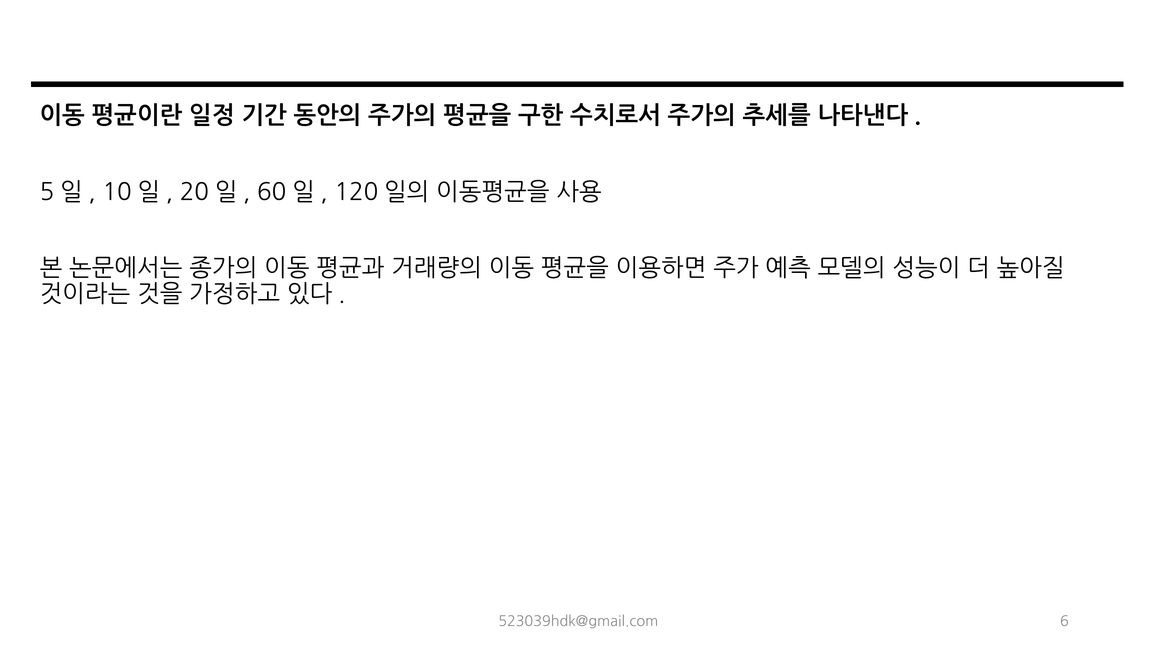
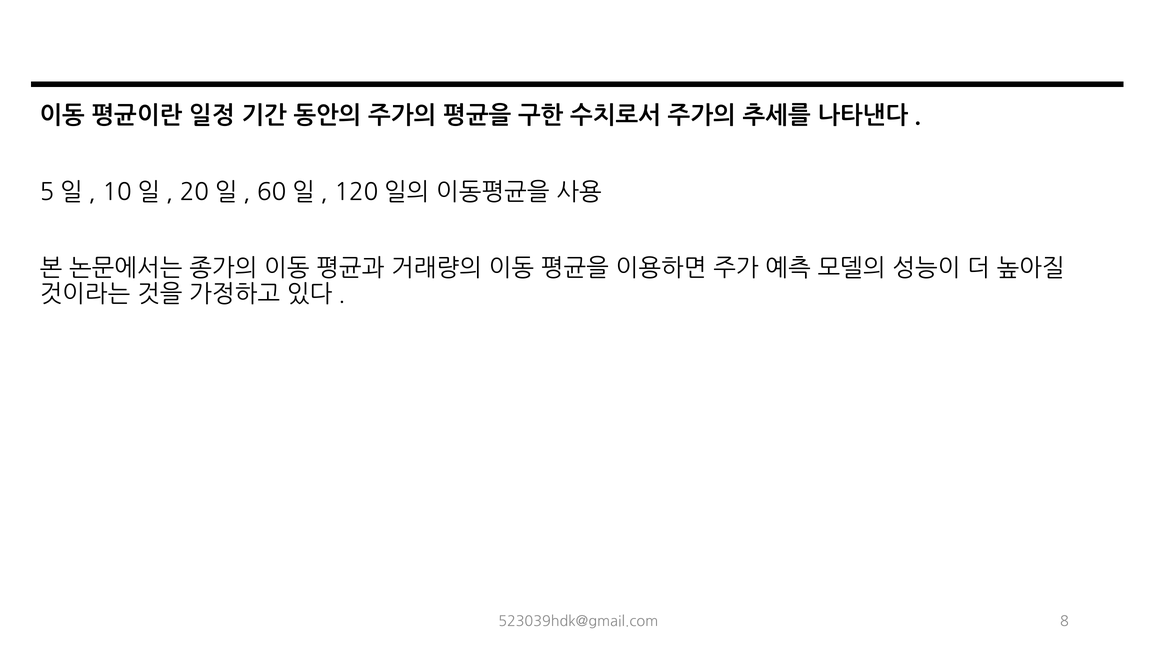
6: 6 -> 8
